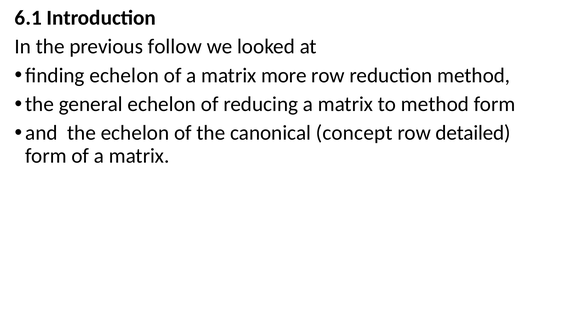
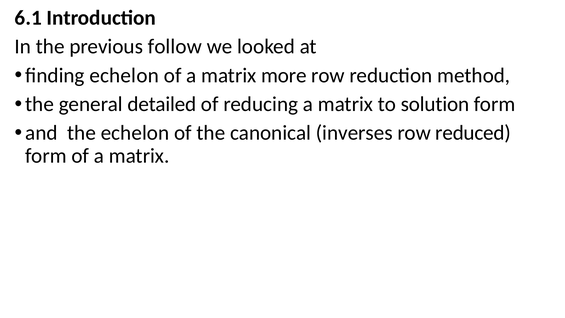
general echelon: echelon -> detailed
to method: method -> solution
concept: concept -> inverses
detailed: detailed -> reduced
